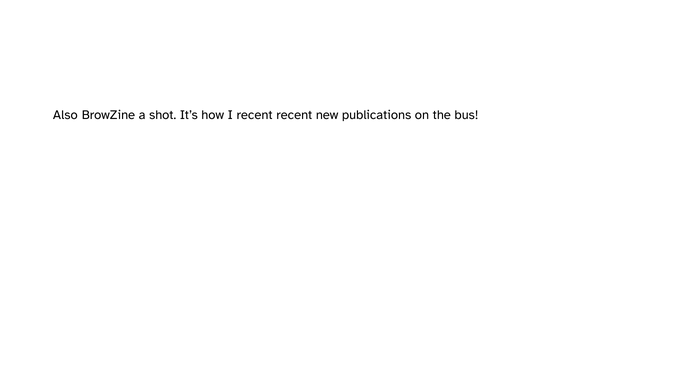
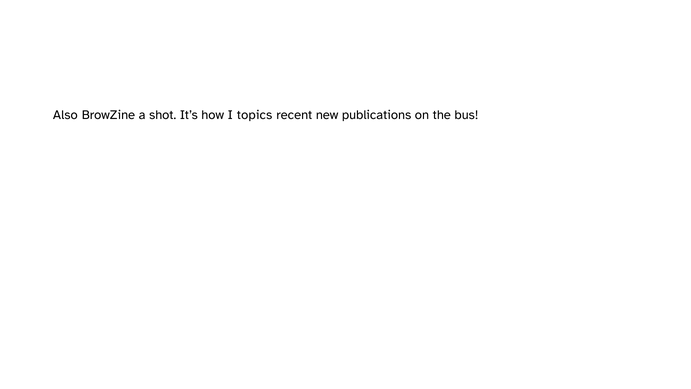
I recent: recent -> topics
